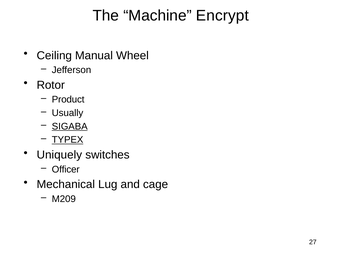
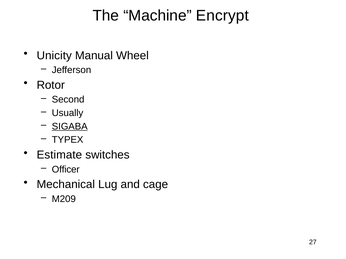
Ceiling: Ceiling -> Unicity
Product: Product -> Second
TYPEX underline: present -> none
Uniquely: Uniquely -> Estimate
